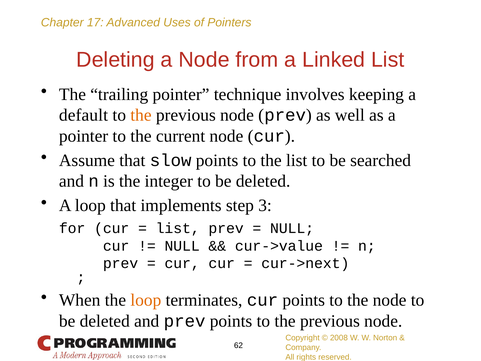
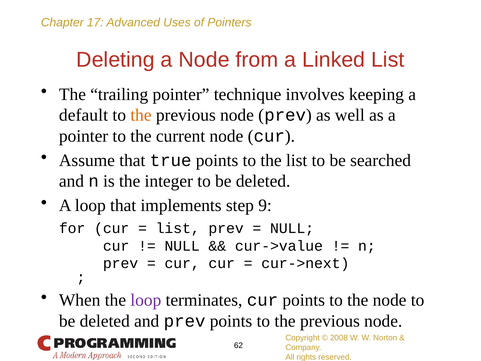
slow: slow -> true
3: 3 -> 9
loop at (146, 300) colour: orange -> purple
